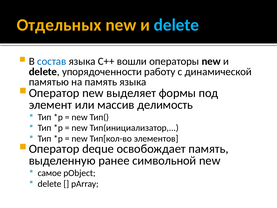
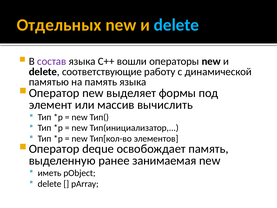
состав colour: blue -> purple
упорядоченности: упорядоченности -> соответствующие
делимость: делимость -> вычислить
символьной: символьной -> занимаемая
самое: самое -> иметь
